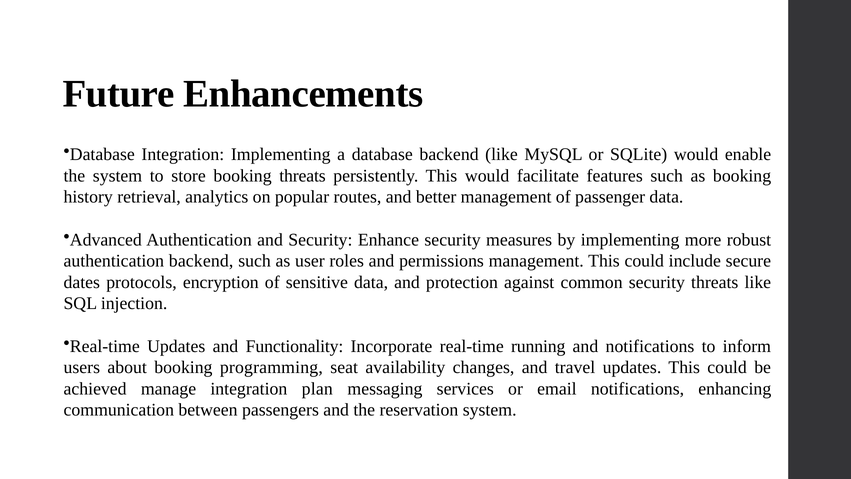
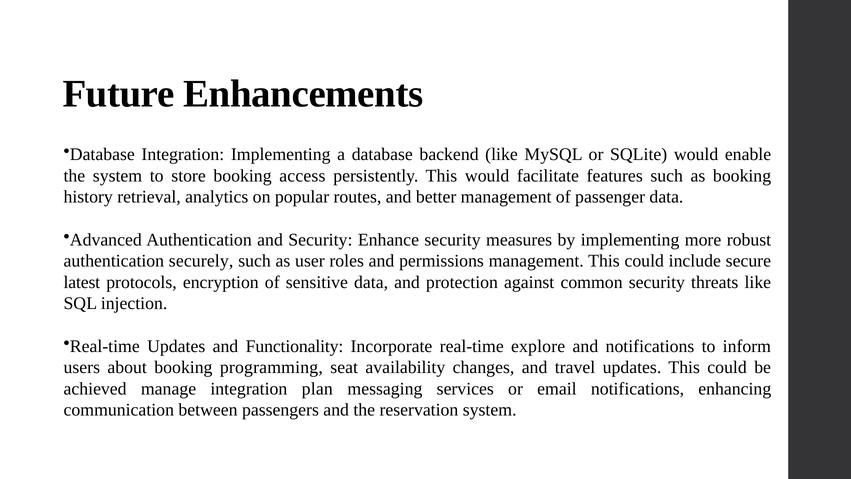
booking threats: threats -> access
authentication backend: backend -> securely
dates: dates -> latest
running: running -> explore
